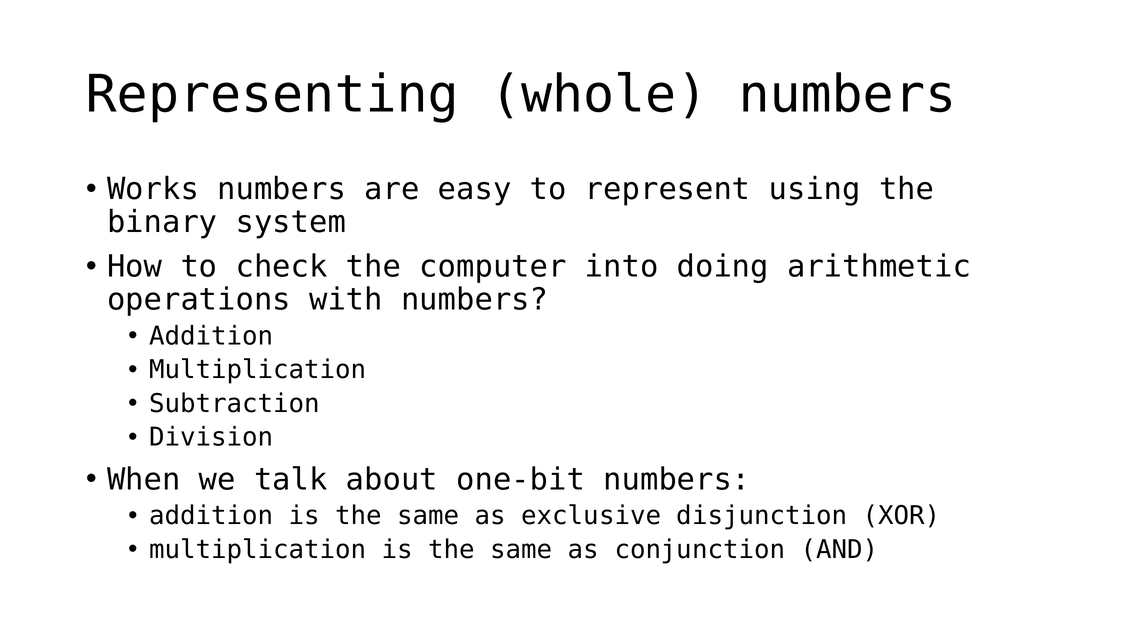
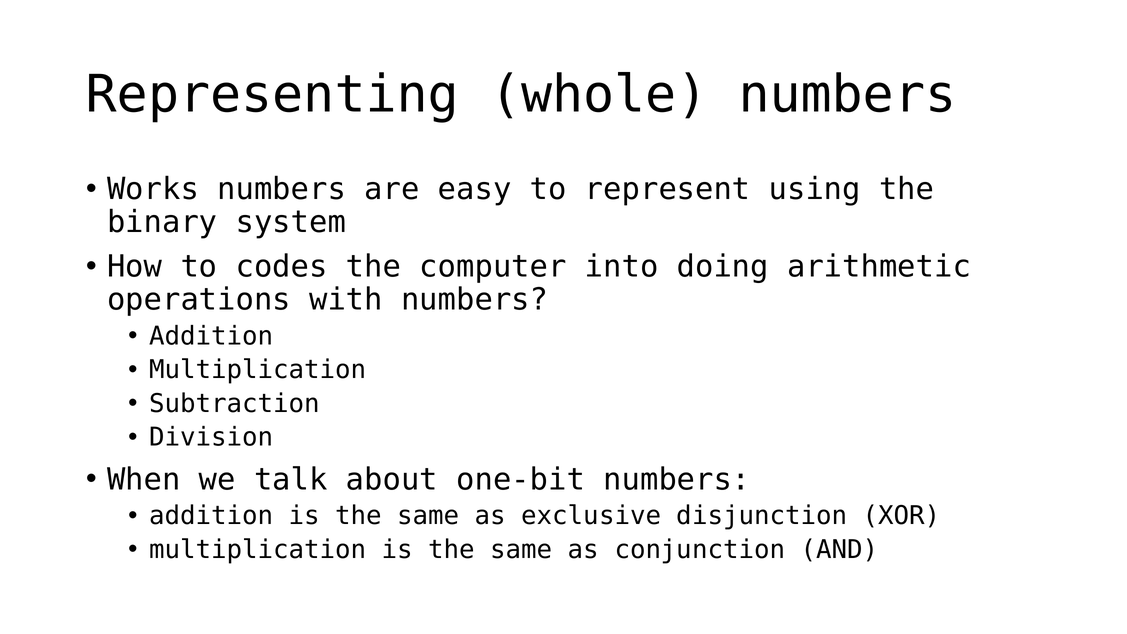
check: check -> codes
